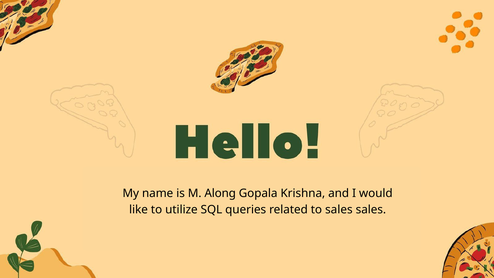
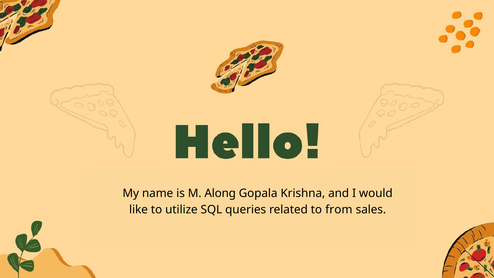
to sales: sales -> from
